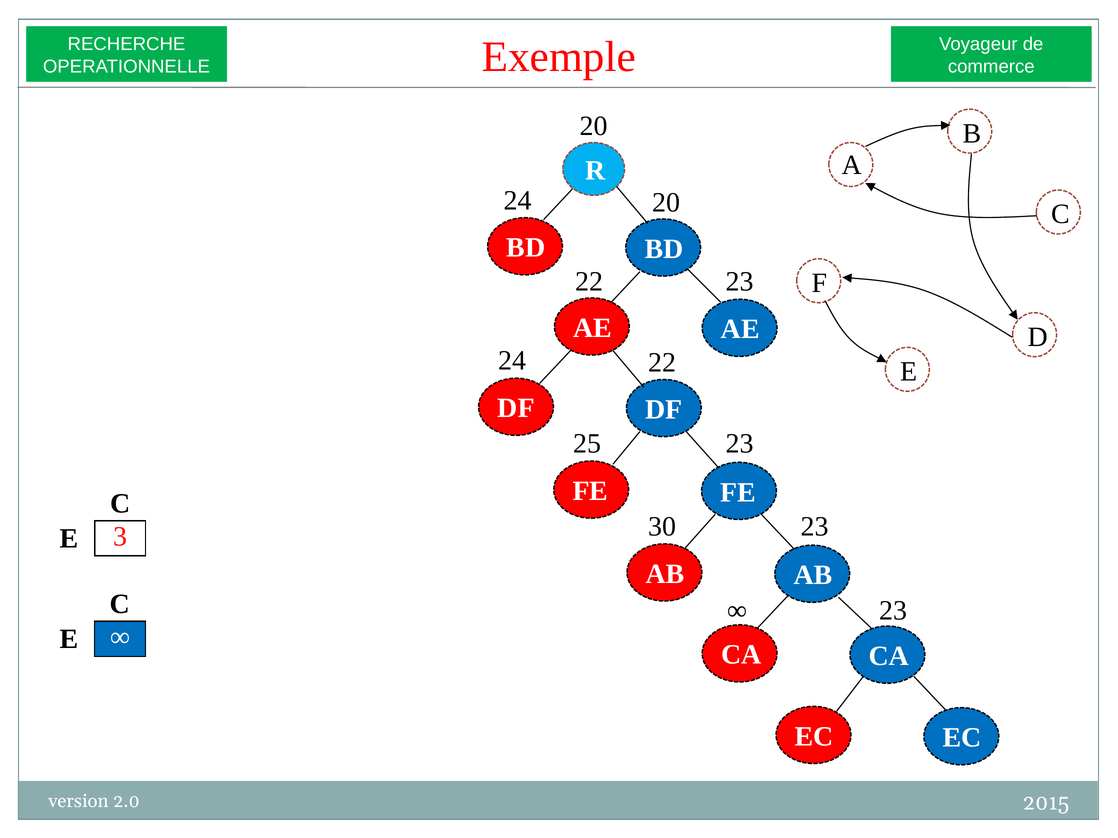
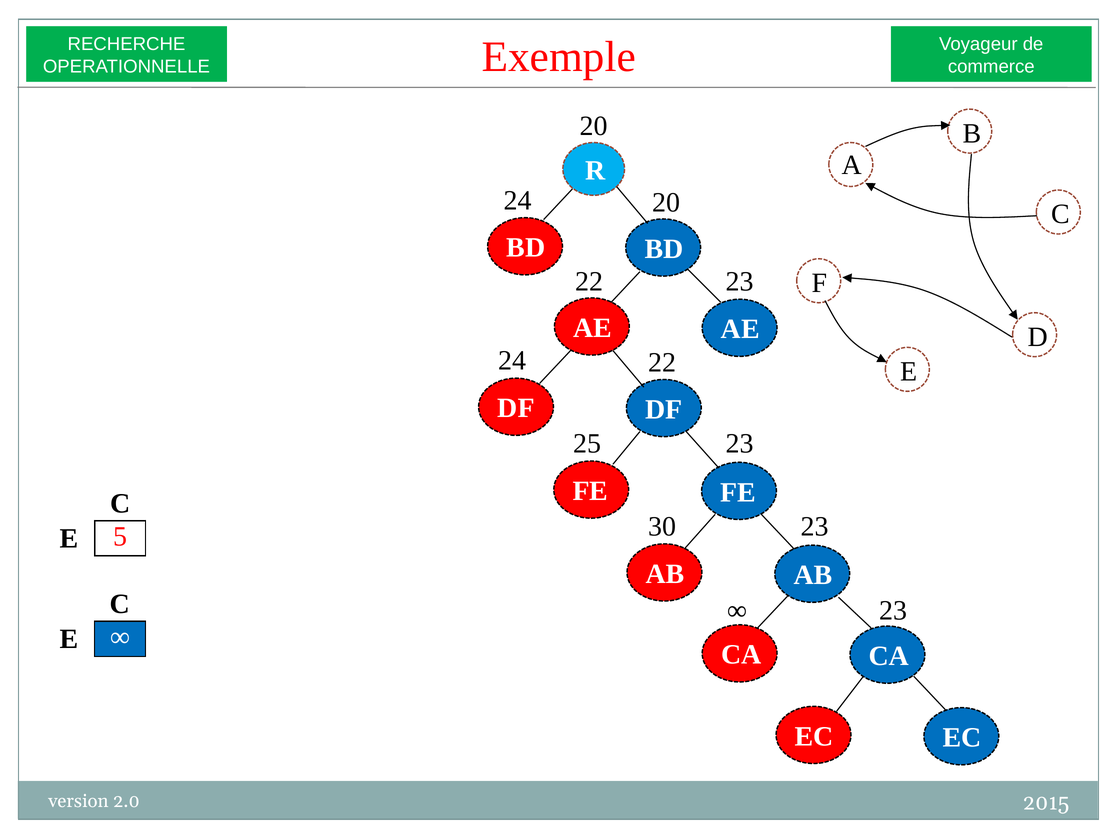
3: 3 -> 5
